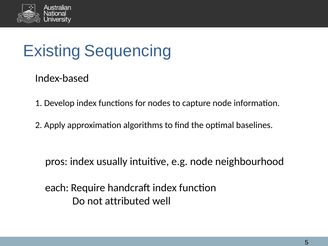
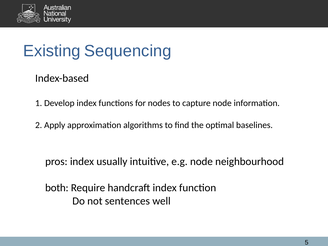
each: each -> both
attributed: attributed -> sentences
